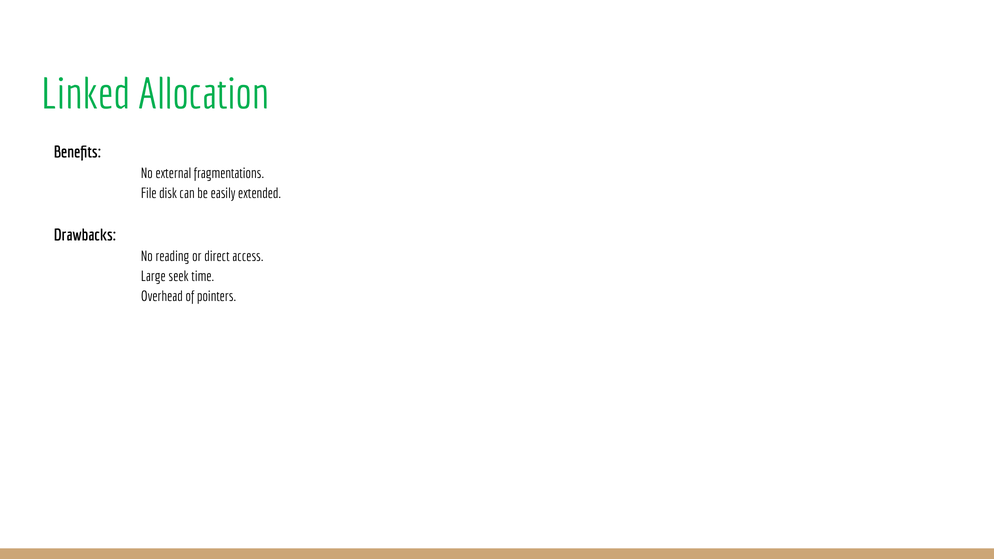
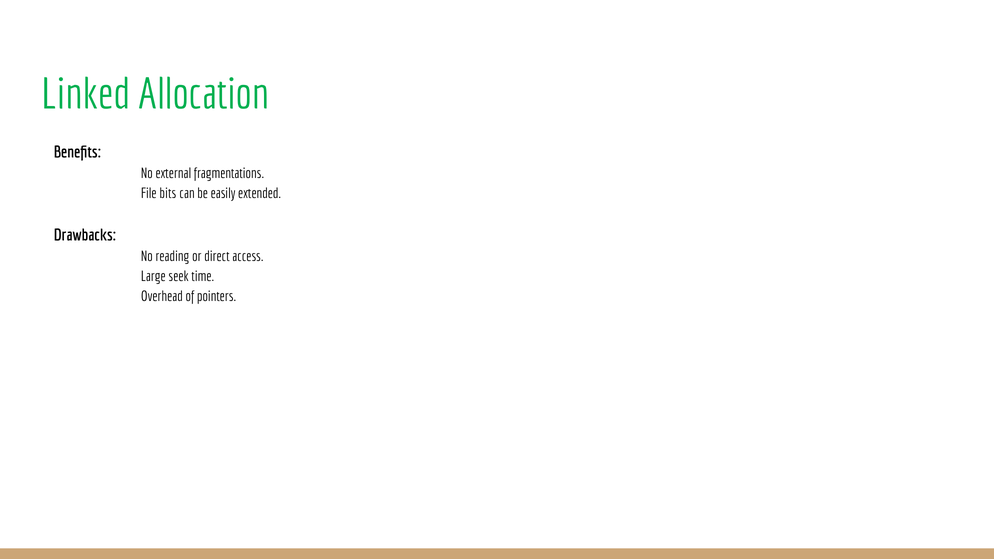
disk: disk -> bits
